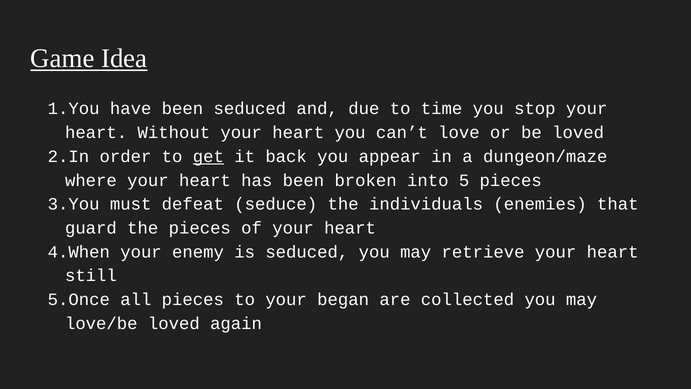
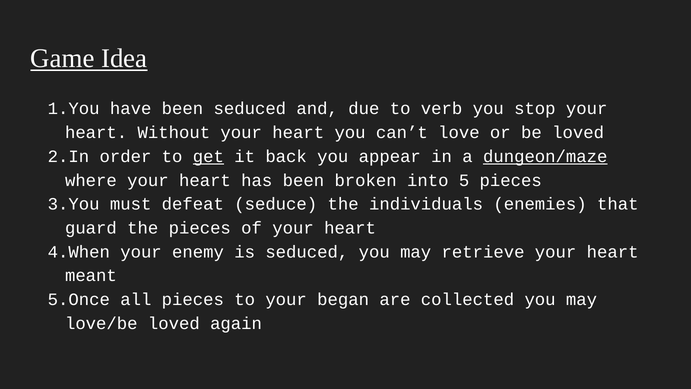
time: time -> verb
dungeon/maze underline: none -> present
still: still -> meant
